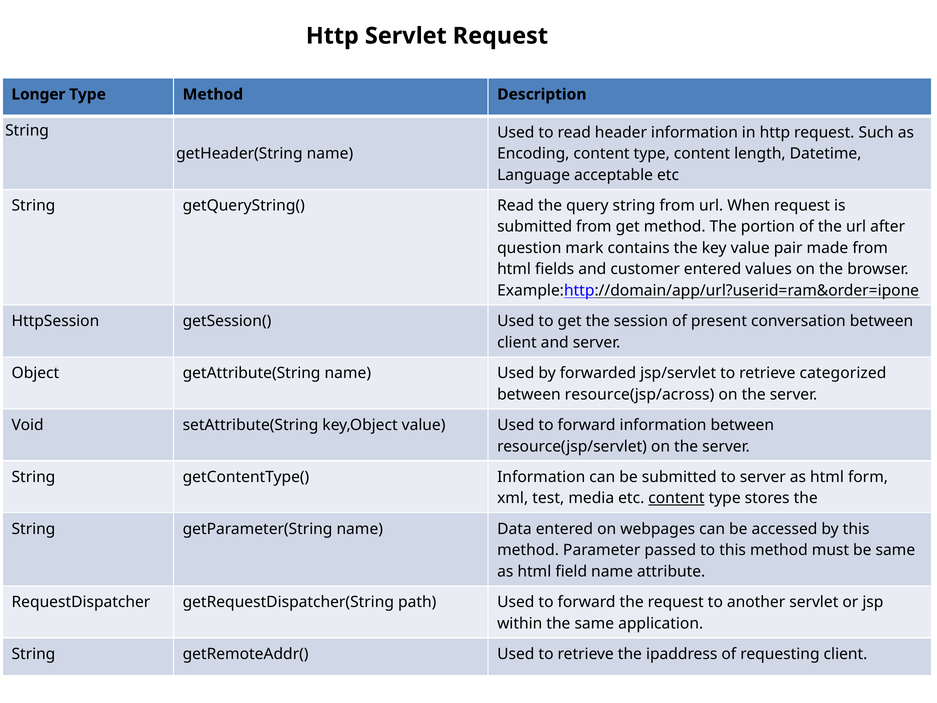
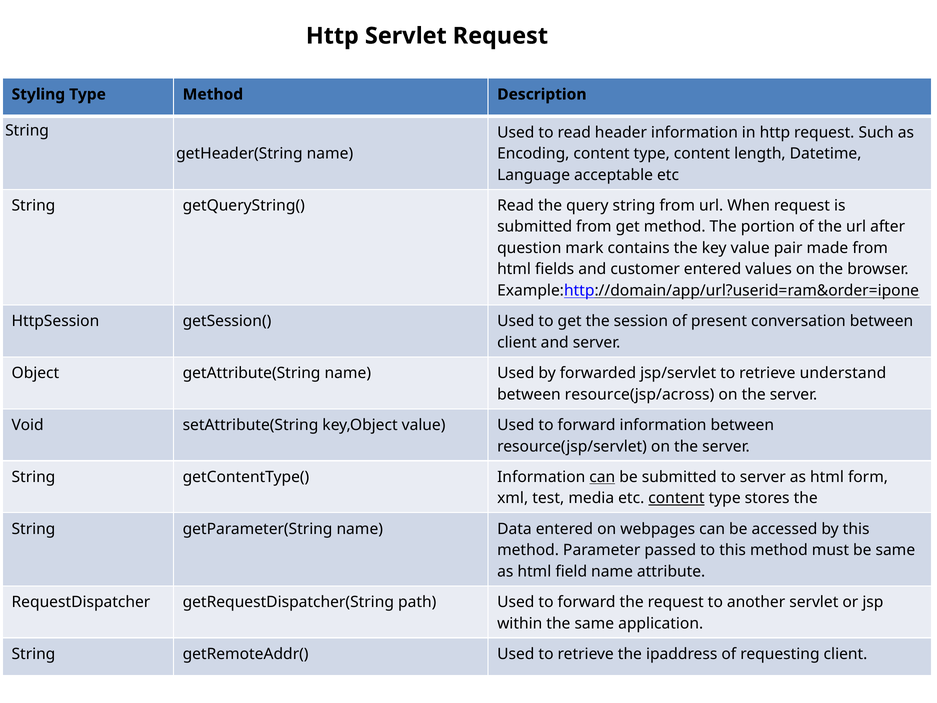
Longer: Longer -> Styling
categorized: categorized -> understand
can at (602, 477) underline: none -> present
